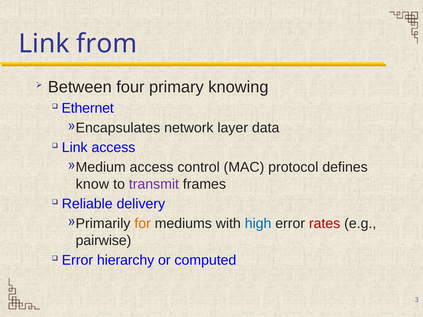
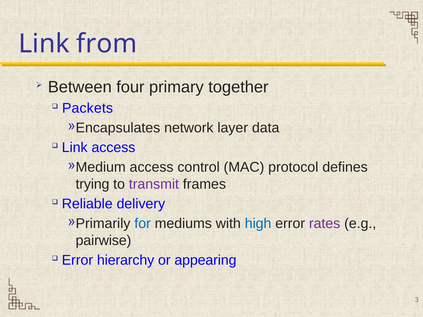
knowing: knowing -> together
Ethernet: Ethernet -> Packets
know: know -> trying
for colour: orange -> blue
rates colour: red -> purple
computed: computed -> appearing
